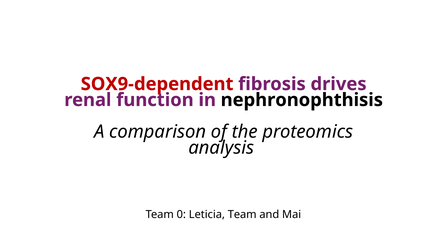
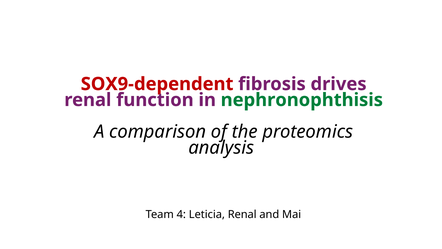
nephronophthisis colour: black -> green
0: 0 -> 4
Leticia Team: Team -> Renal
